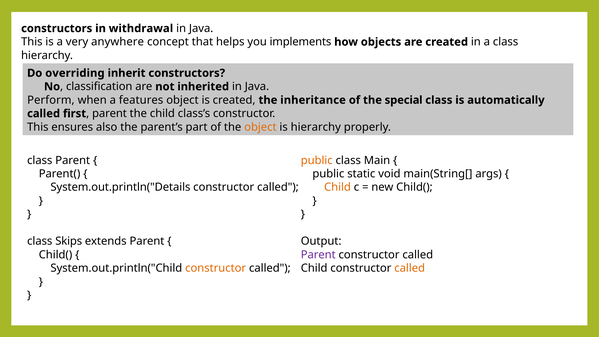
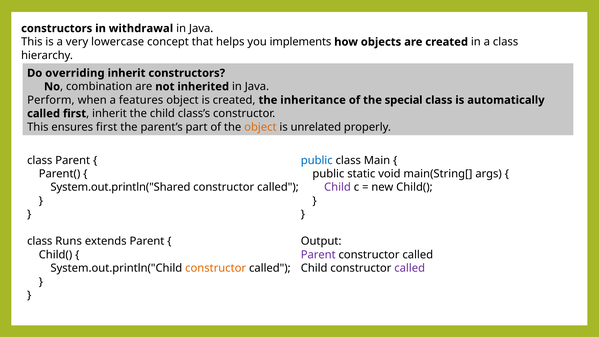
anywhere: anywhere -> lowercase
classification: classification -> combination
parent at (110, 114): parent -> inherit
ensures also: also -> first
is hierarchy: hierarchy -> unrelated
public at (317, 160) colour: orange -> blue
System.out.println("Details: System.out.println("Details -> System.out.println("Shared
Child at (338, 187) colour: orange -> purple
Skips: Skips -> Runs
called at (410, 268) colour: orange -> purple
